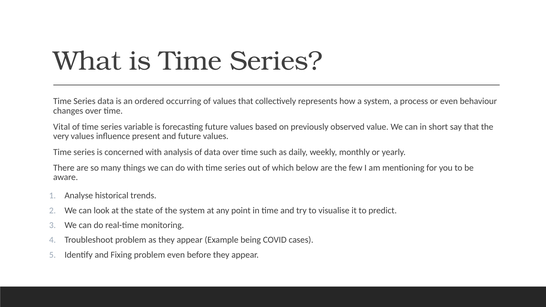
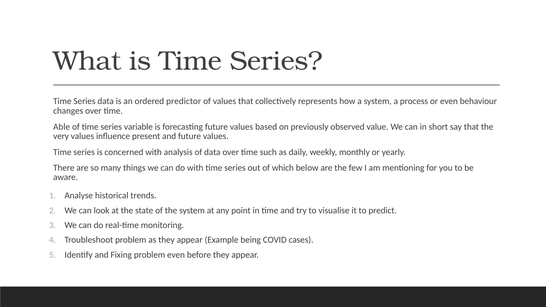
occurring: occurring -> predictor
Vital: Vital -> Able
